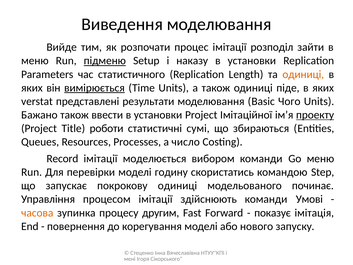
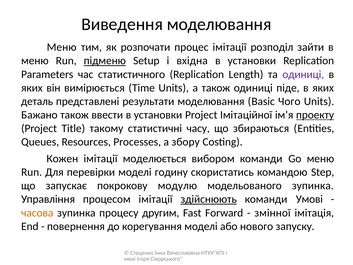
Вийде at (62, 47): Вийде -> Меню
наказу: наказу -> вхідна
одиниці at (303, 74) colour: orange -> purple
вимірюється underline: present -> none
verstat: verstat -> деталь
роботи: роботи -> такому
сумі: сумі -> часу
число: число -> збору
Record: Record -> Кожен
покрокову одиниці: одиниці -> модулю
модельованого починає: починає -> зупинка
здійснюють underline: none -> present
показує: показує -> змінної
